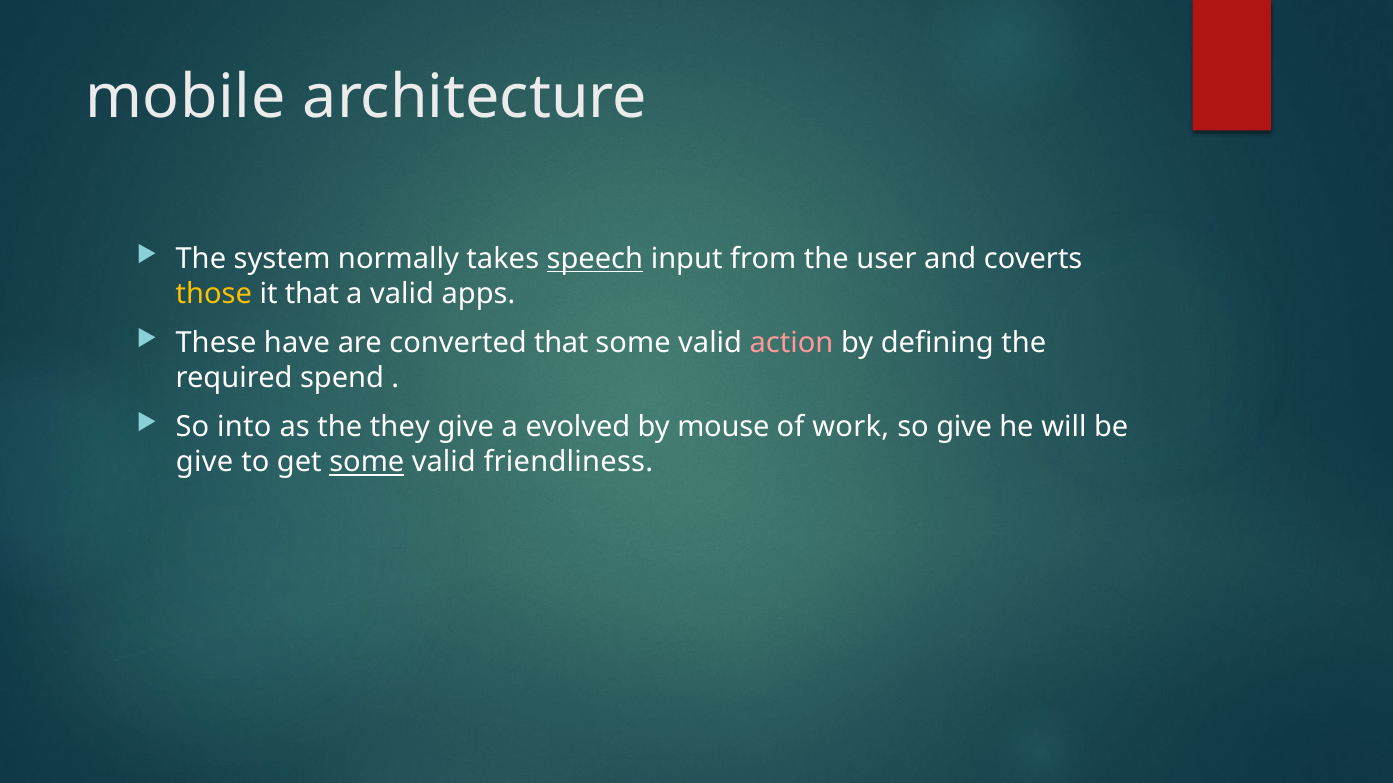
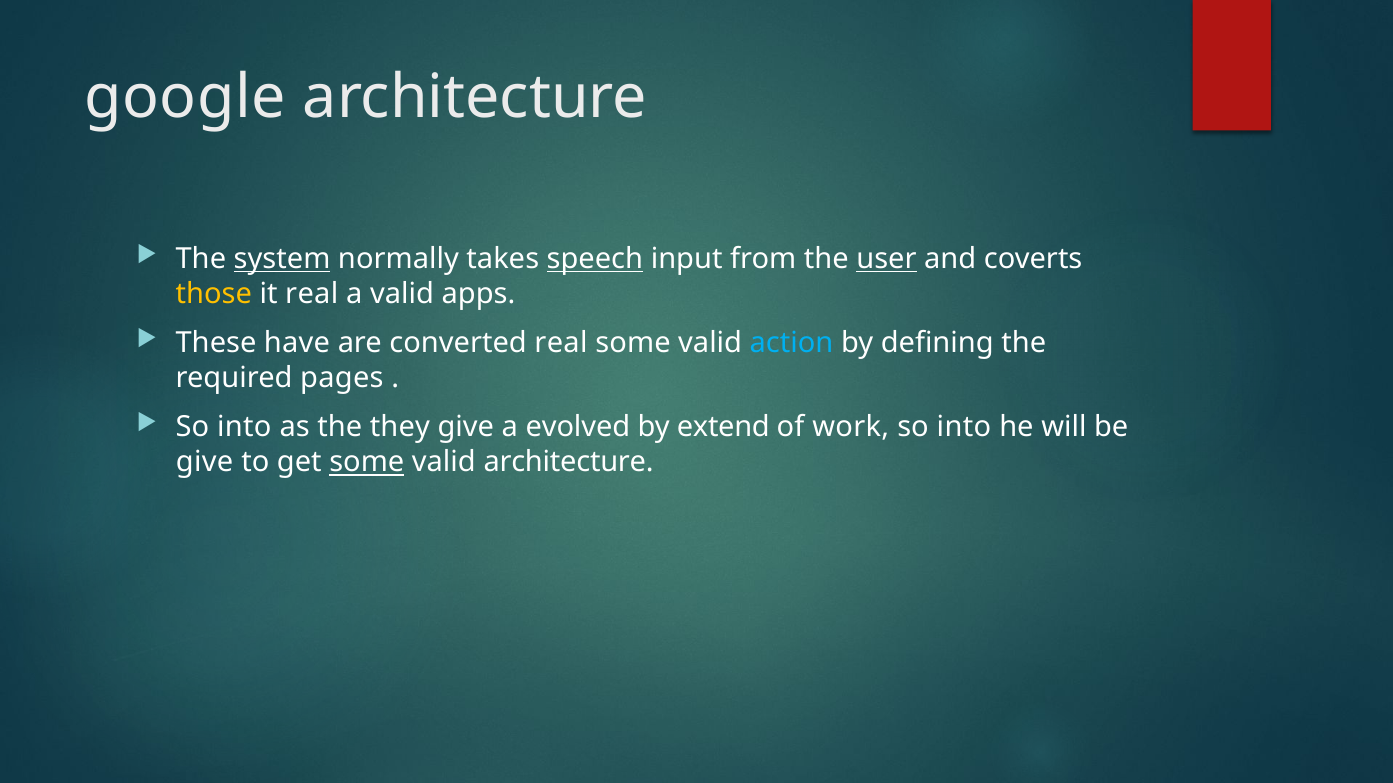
mobile: mobile -> google
system underline: none -> present
user underline: none -> present
it that: that -> real
converted that: that -> real
action colour: pink -> light blue
spend: spend -> pages
mouse: mouse -> extend
give at (964, 428): give -> into
valid friendliness: friendliness -> architecture
